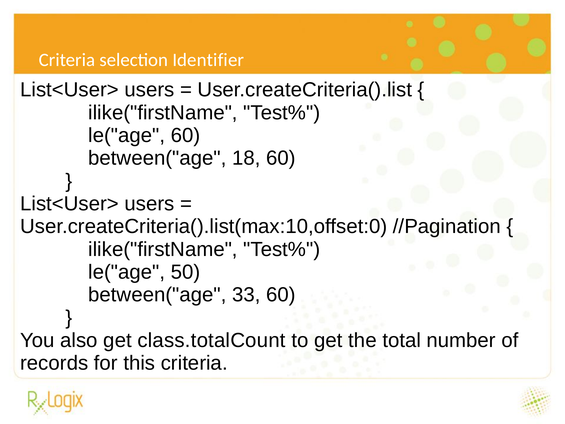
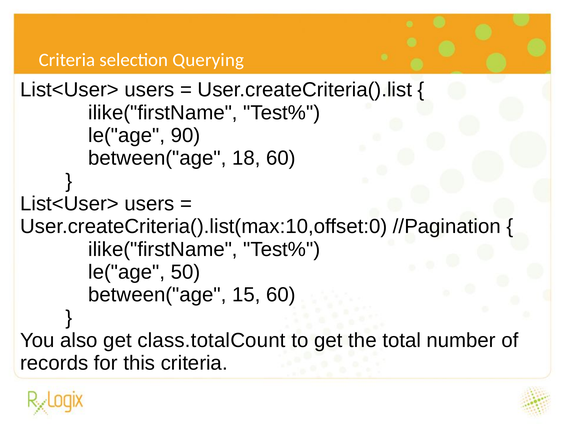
Identifier: Identifier -> Querying
le("age 60: 60 -> 90
33: 33 -> 15
